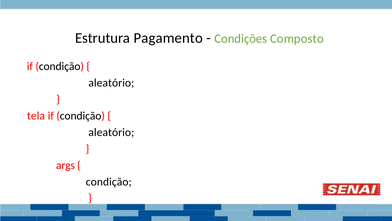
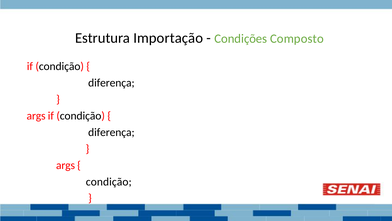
Pagamento: Pagamento -> Importação
aleatório at (111, 83): aleatório -> diferença
tela at (36, 116): tela -> args
aleatório at (111, 132): aleatório -> diferença
